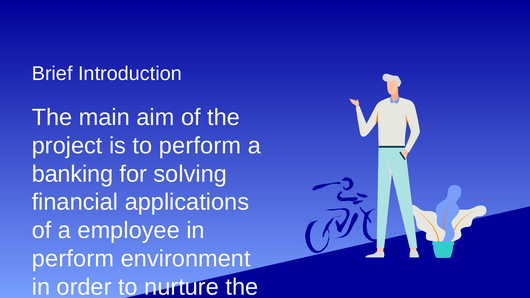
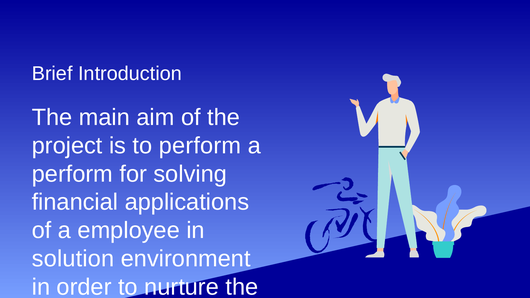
banking at (72, 174): banking -> perform
perform at (73, 259): perform -> solution
